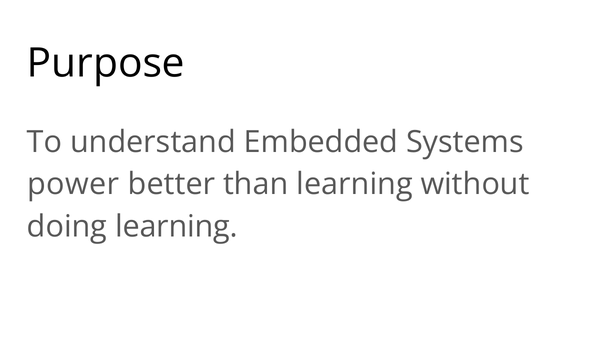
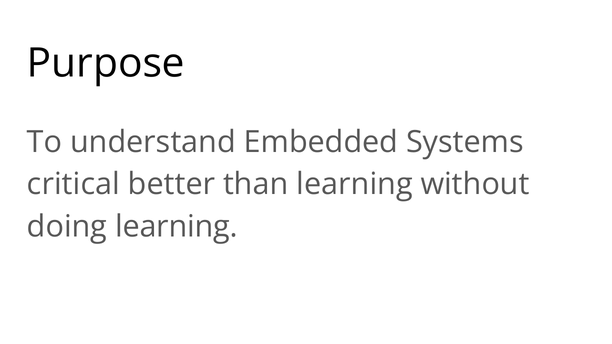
power: power -> critical
